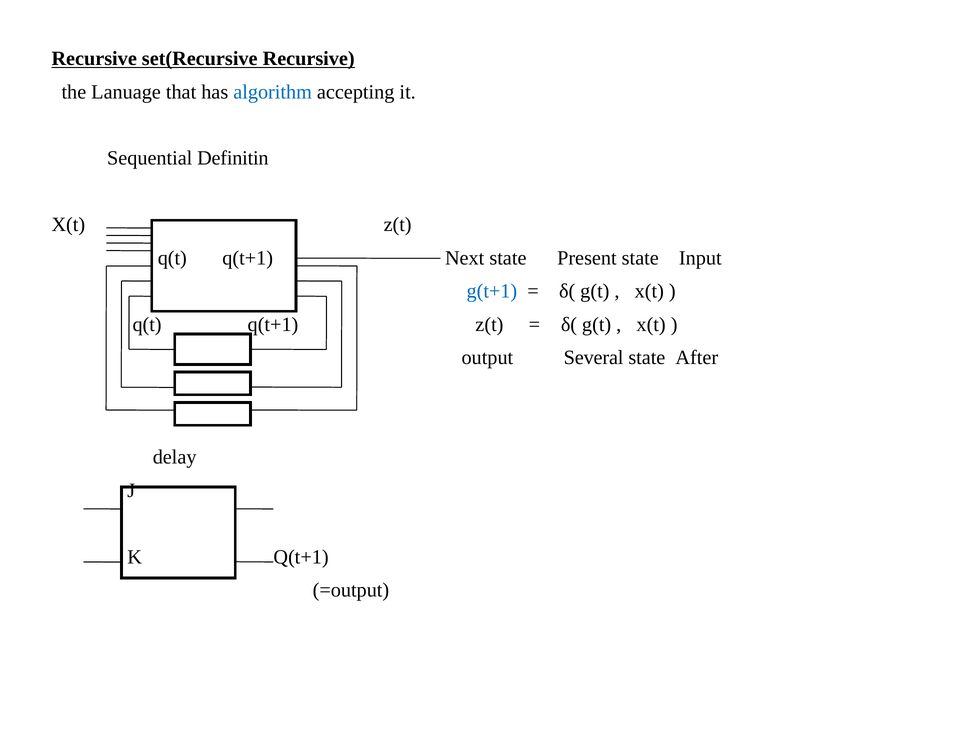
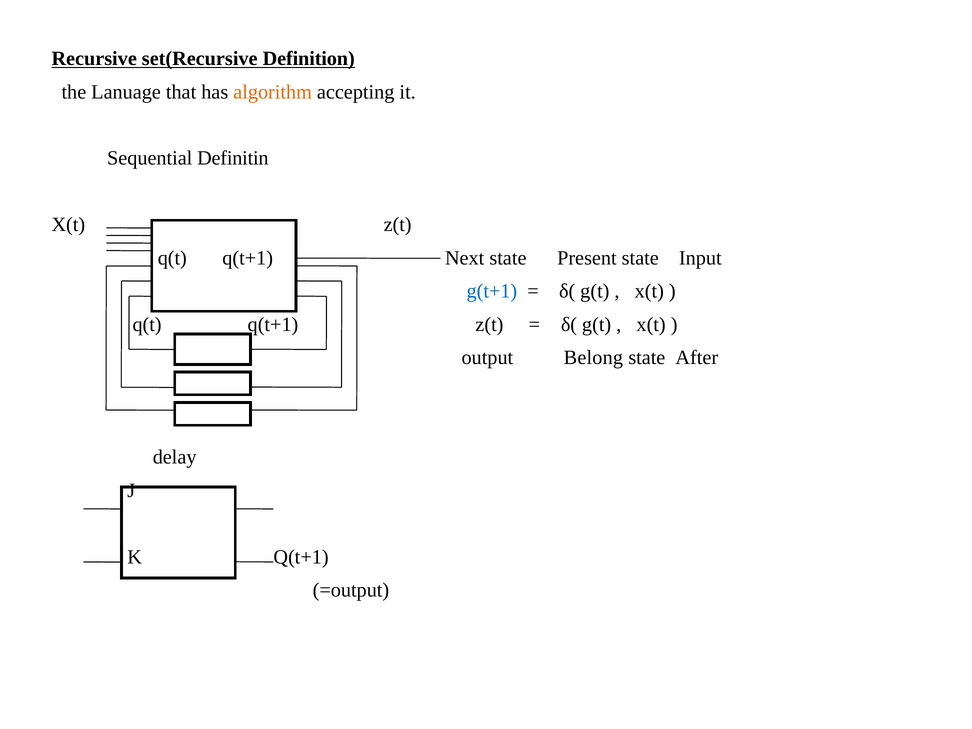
set(Recursive Recursive: Recursive -> Definition
algorithm colour: blue -> orange
Several: Several -> Belong
